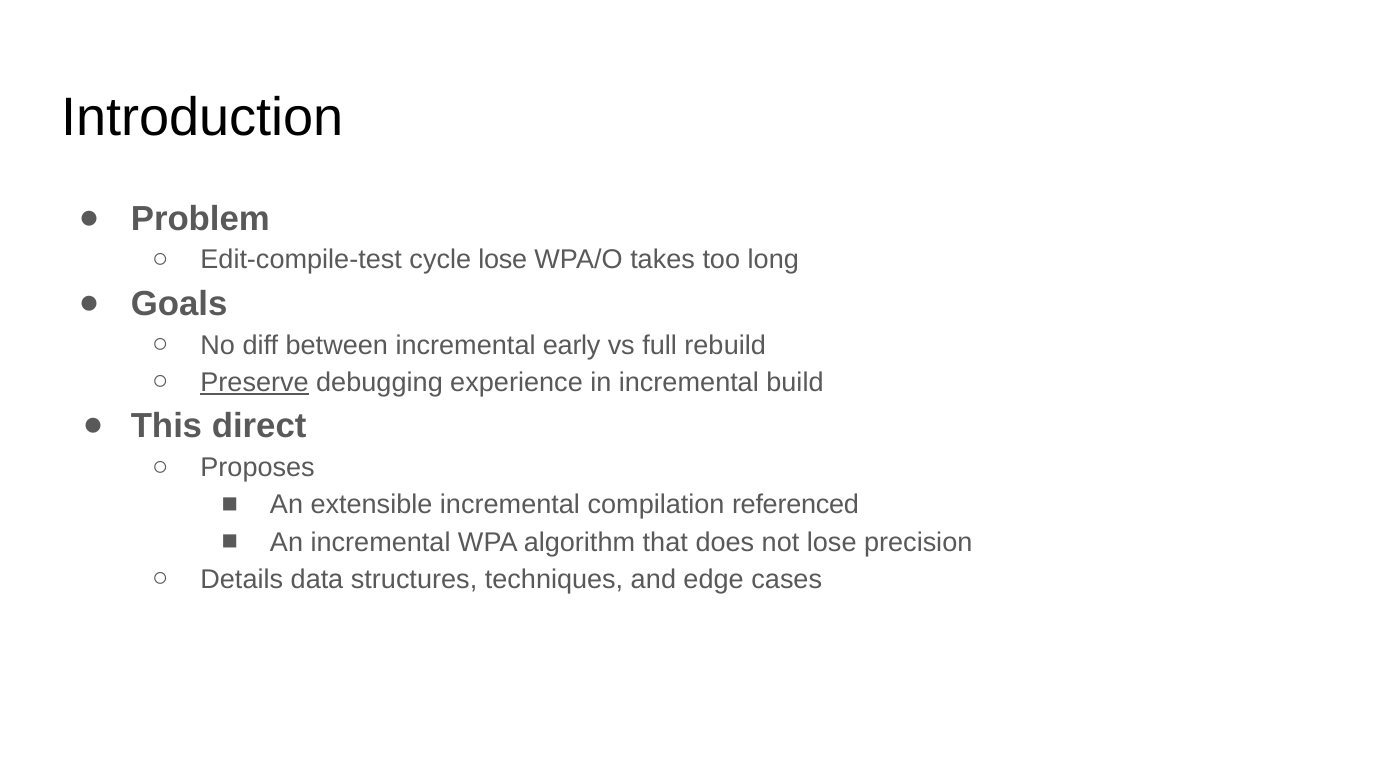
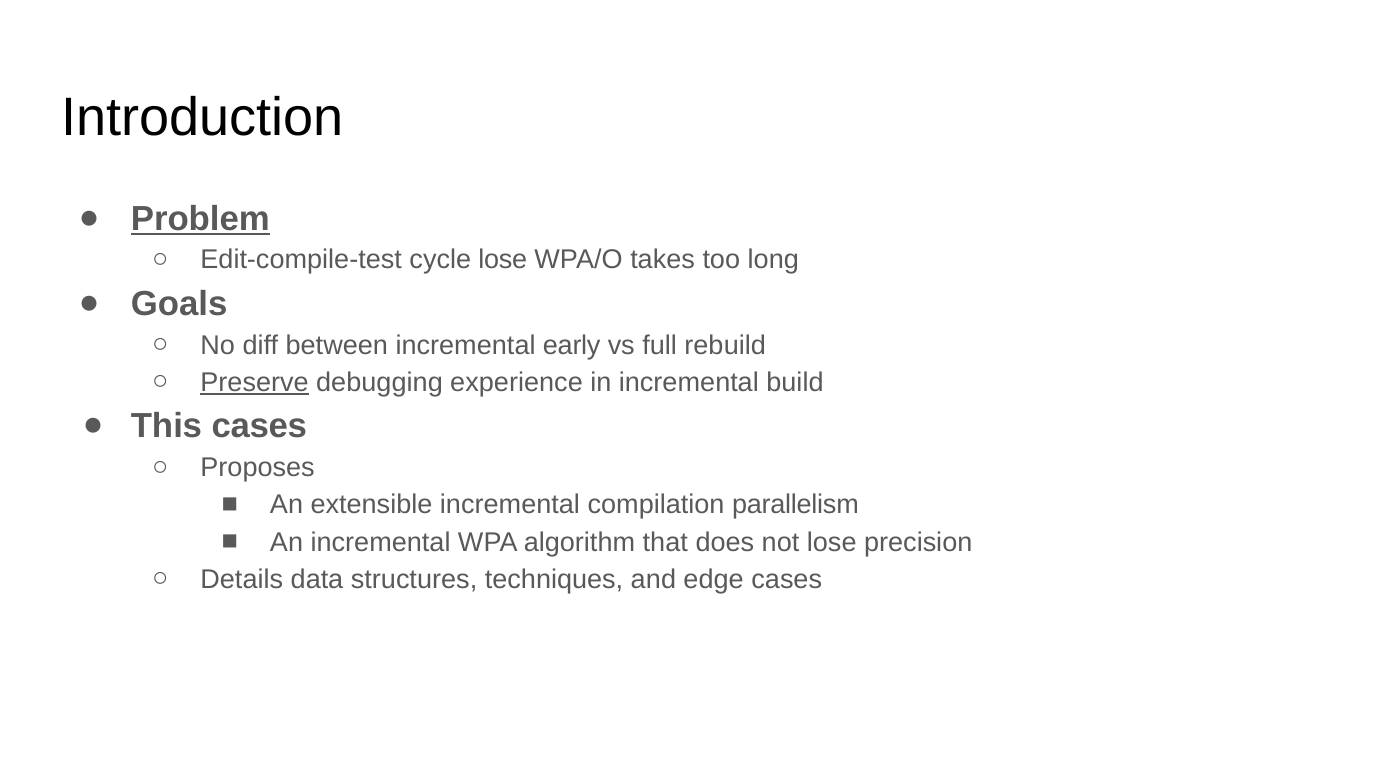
Problem underline: none -> present
This direct: direct -> cases
referenced: referenced -> parallelism
